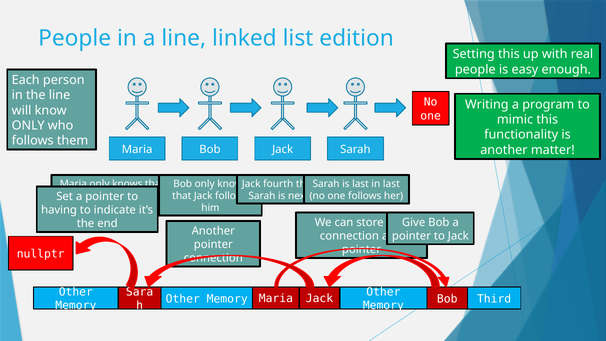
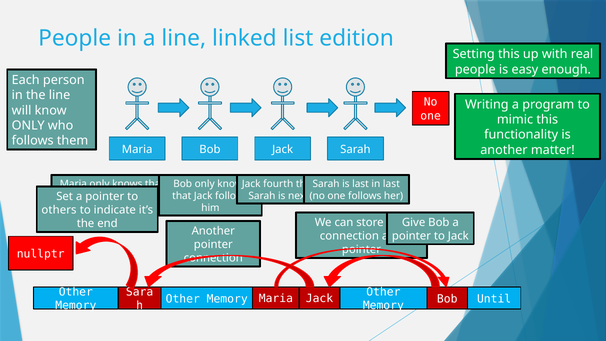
having: having -> others
Third: Third -> Until
